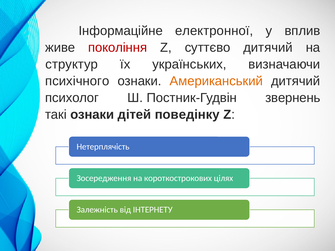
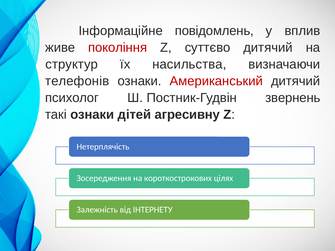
електронної: електронної -> повідомлень
українських: українських -> насильства
психічного: психічного -> телефонів
Американський colour: orange -> red
поведінку: поведінку -> агресивну
